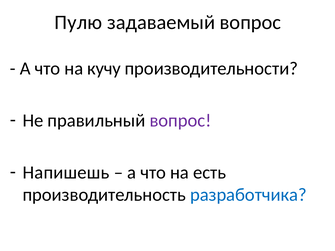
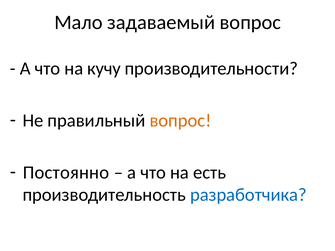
Пулю: Пулю -> Мало
вопрос at (180, 121) colour: purple -> orange
Напишешь: Напишешь -> Постоянно
